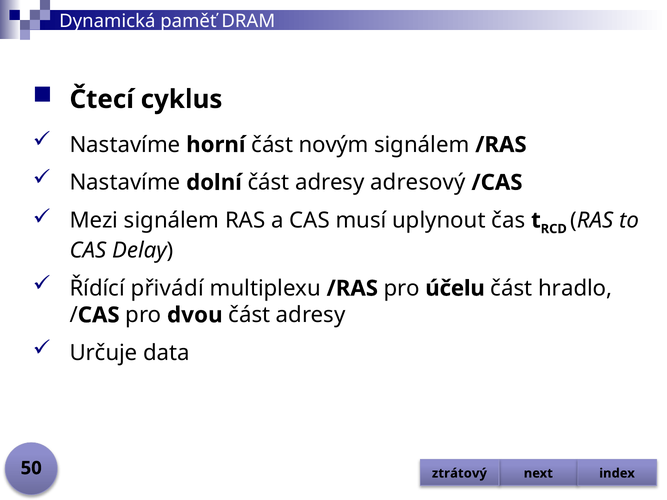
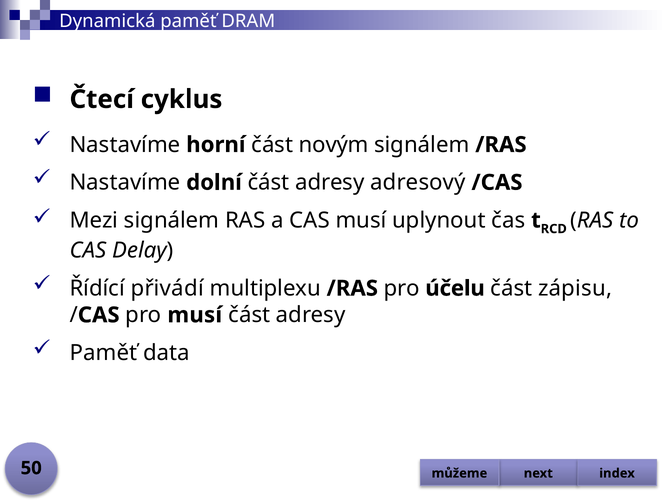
hradlo: hradlo -> zápisu
pro dvou: dvou -> musí
Určuje at (104, 353): Určuje -> Paměť
ztrátový: ztrátový -> můžeme
